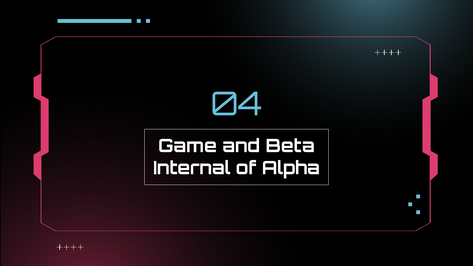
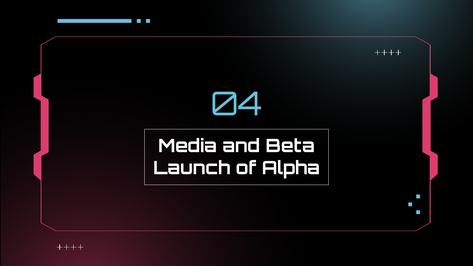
Game: Game -> Media
Internal: Internal -> Launch
